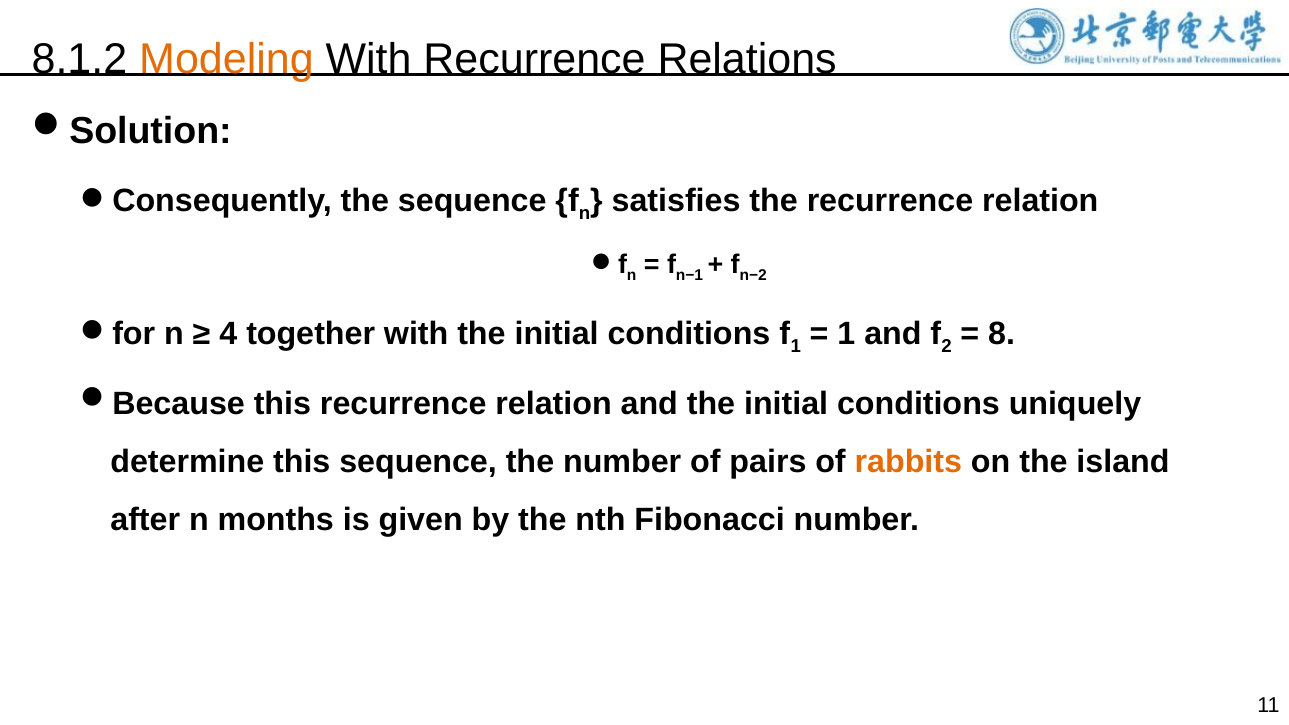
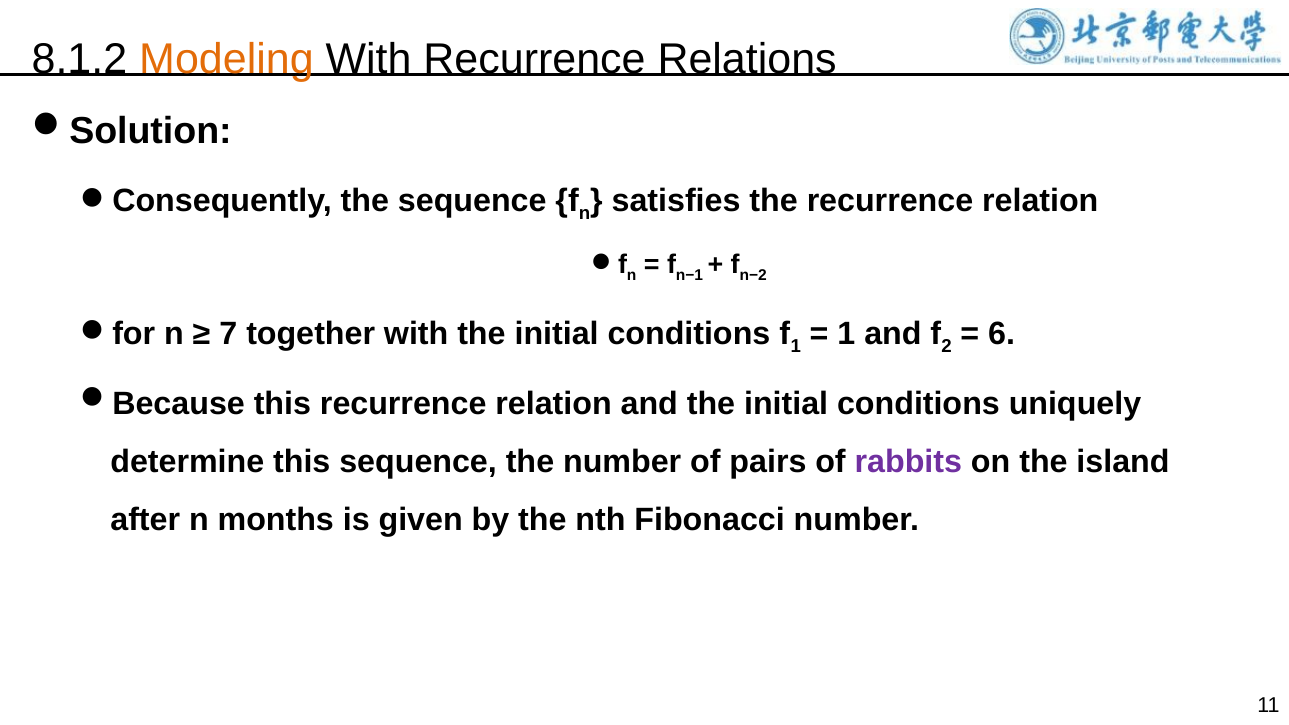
4: 4 -> 7
8: 8 -> 6
rabbits colour: orange -> purple
